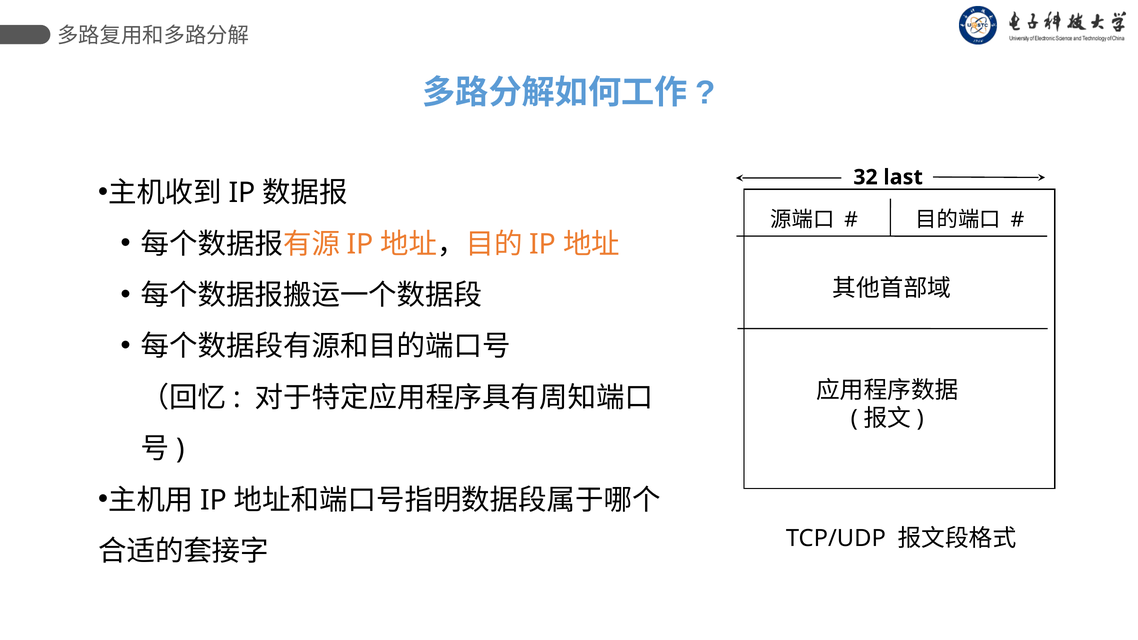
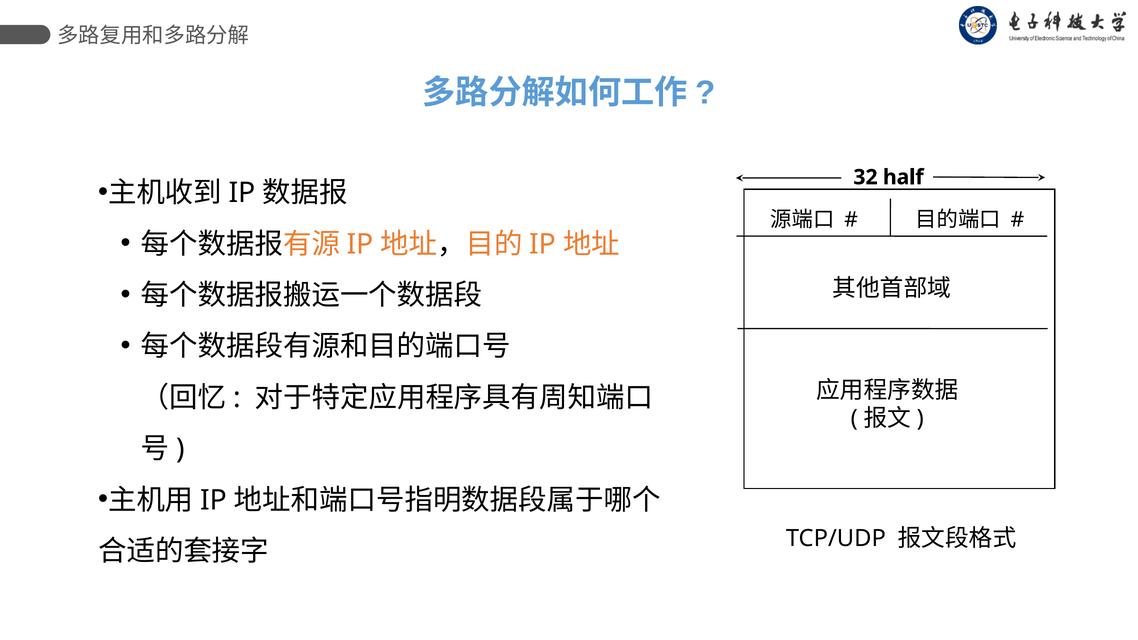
last: last -> half
